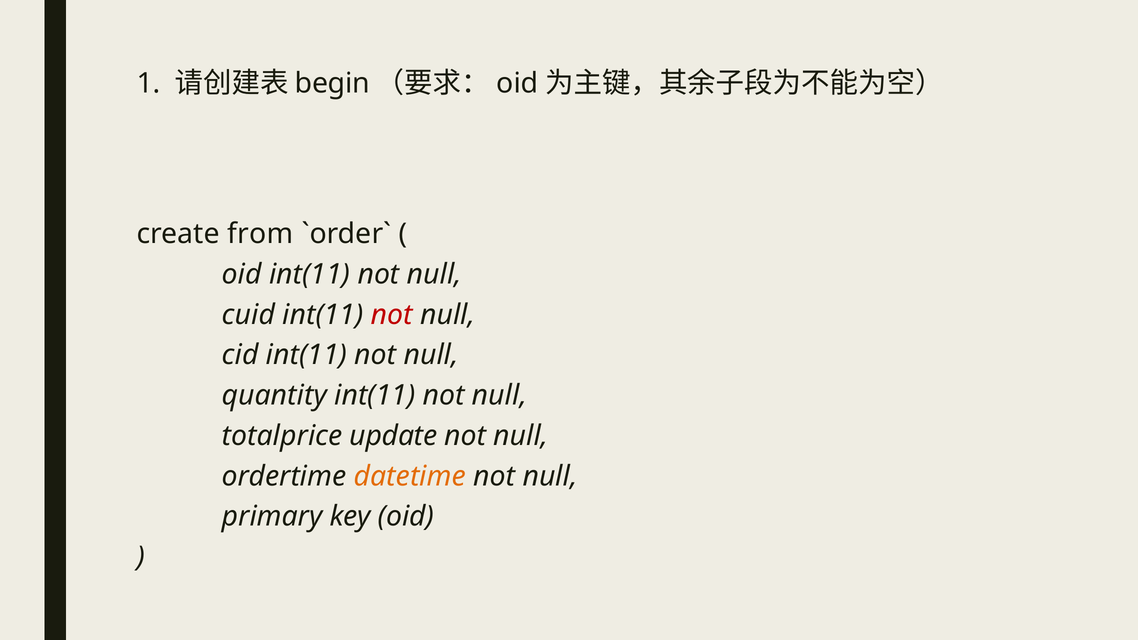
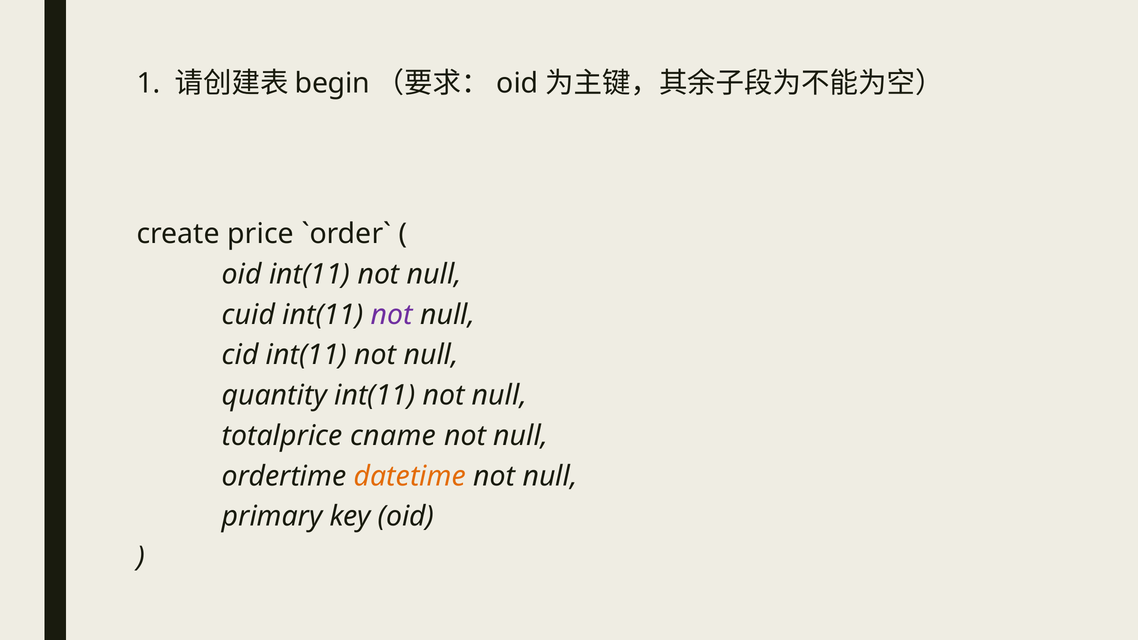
from: from -> price
not at (392, 315) colour: red -> purple
update: update -> cname
